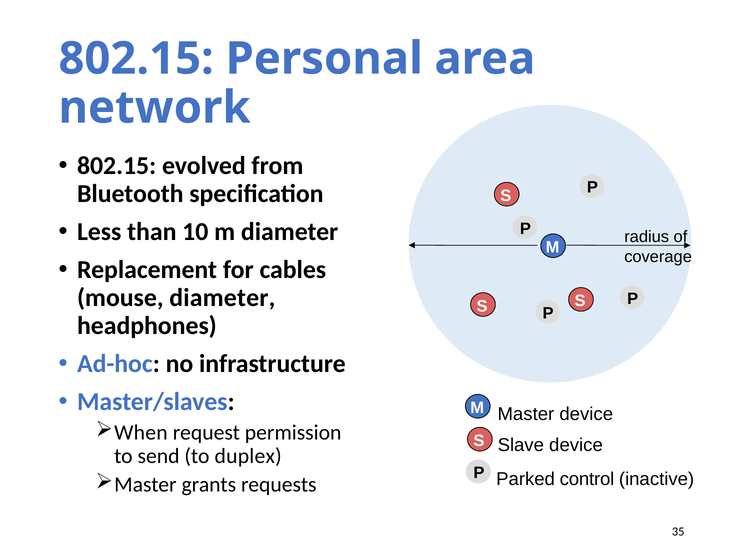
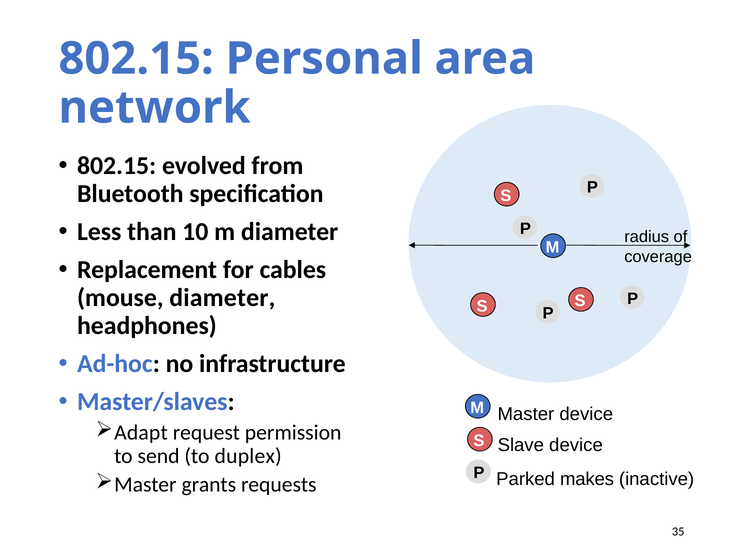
When: When -> Adapt
control: control -> makes
